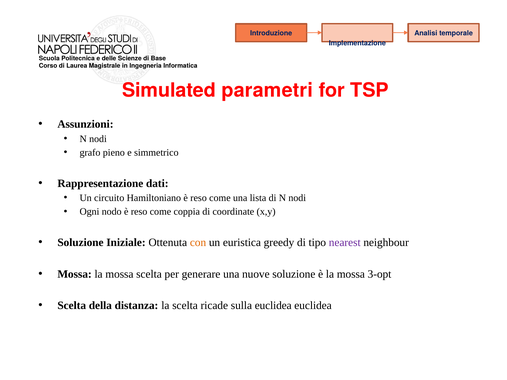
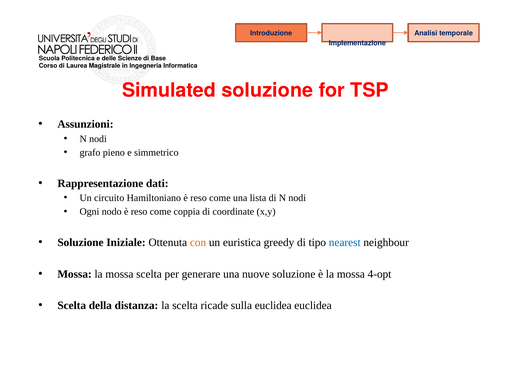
Simulated parametri: parametri -> soluzione
nearest colour: purple -> blue
3-opt: 3-opt -> 4-opt
